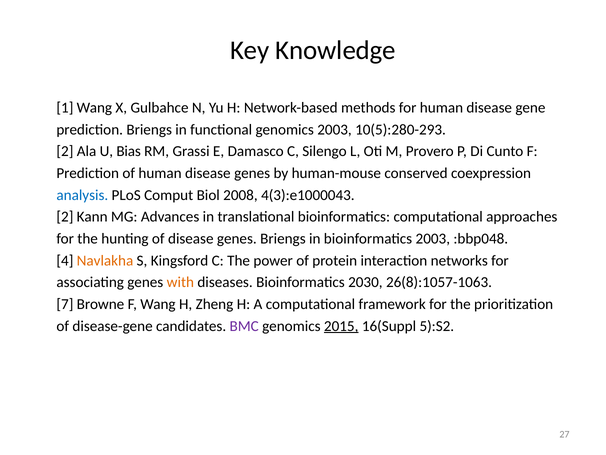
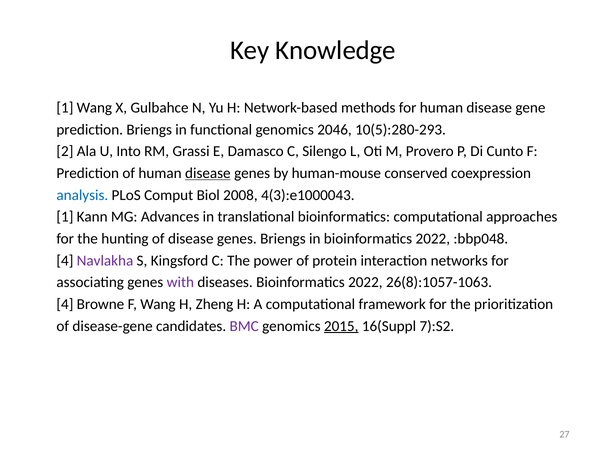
genomics 2003: 2003 -> 2046
Bias: Bias -> Into
disease at (208, 173) underline: none -> present
2 at (65, 217): 2 -> 1
in bioinformatics 2003: 2003 -> 2022
Navlakha colour: orange -> purple
with colour: orange -> purple
diseases Bioinformatics 2030: 2030 -> 2022
7 at (65, 304): 7 -> 4
5):S2: 5):S2 -> 7):S2
